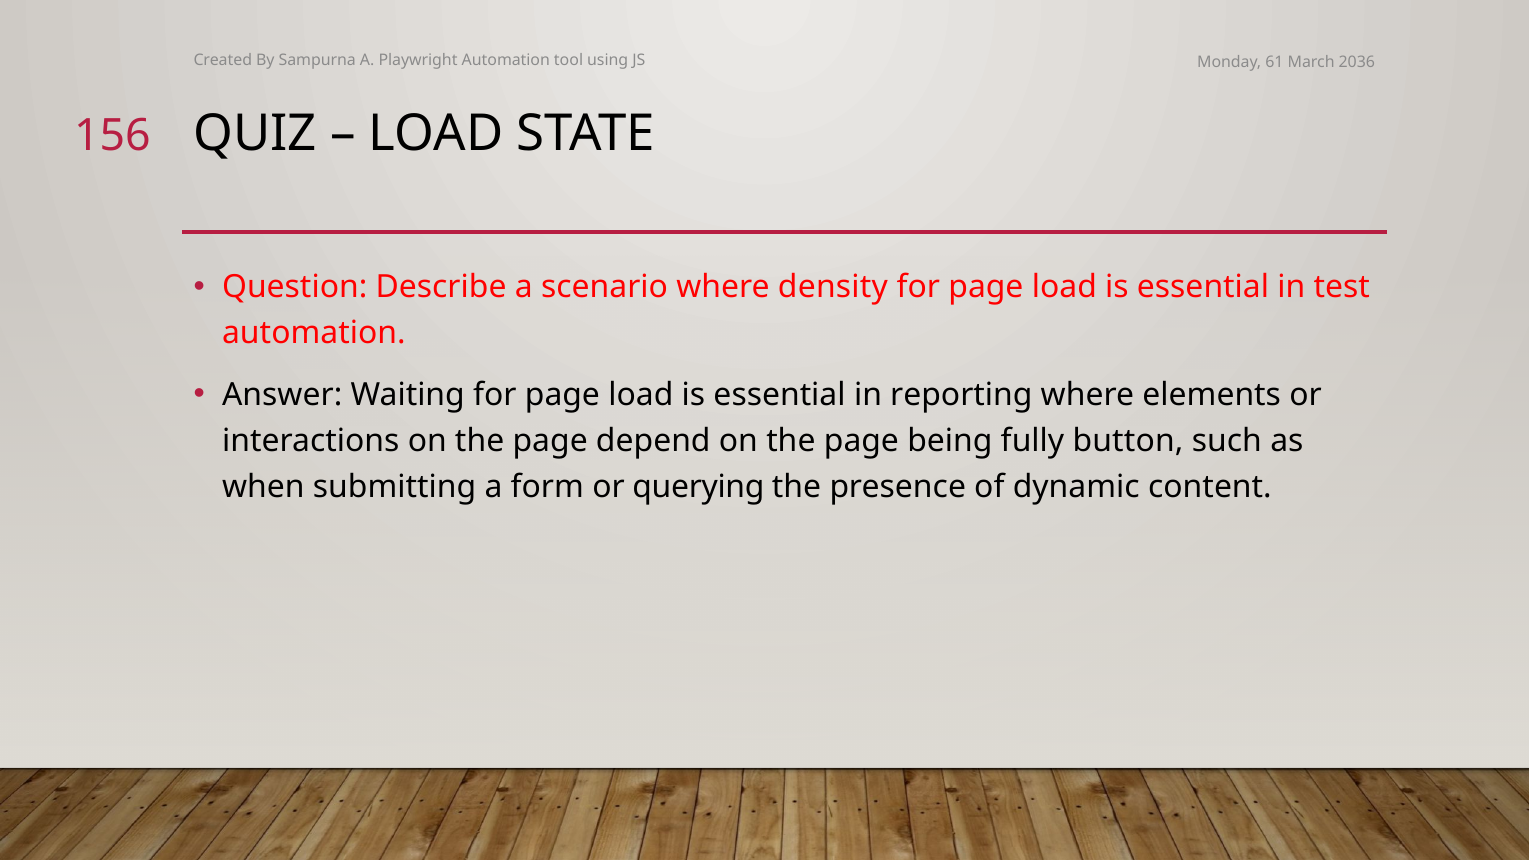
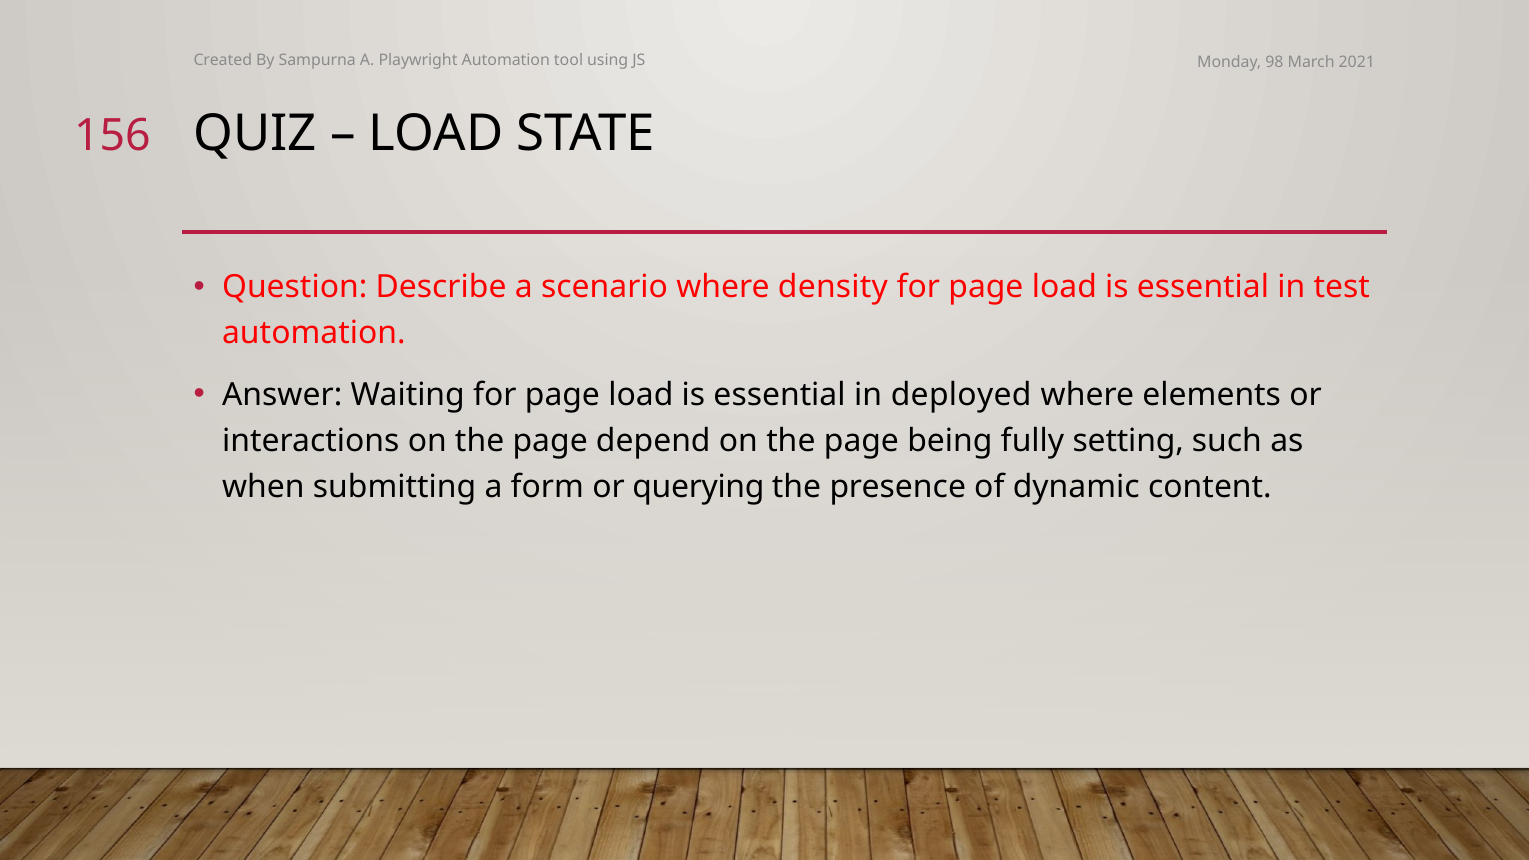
61: 61 -> 98
2036: 2036 -> 2021
reporting: reporting -> deployed
button: button -> setting
